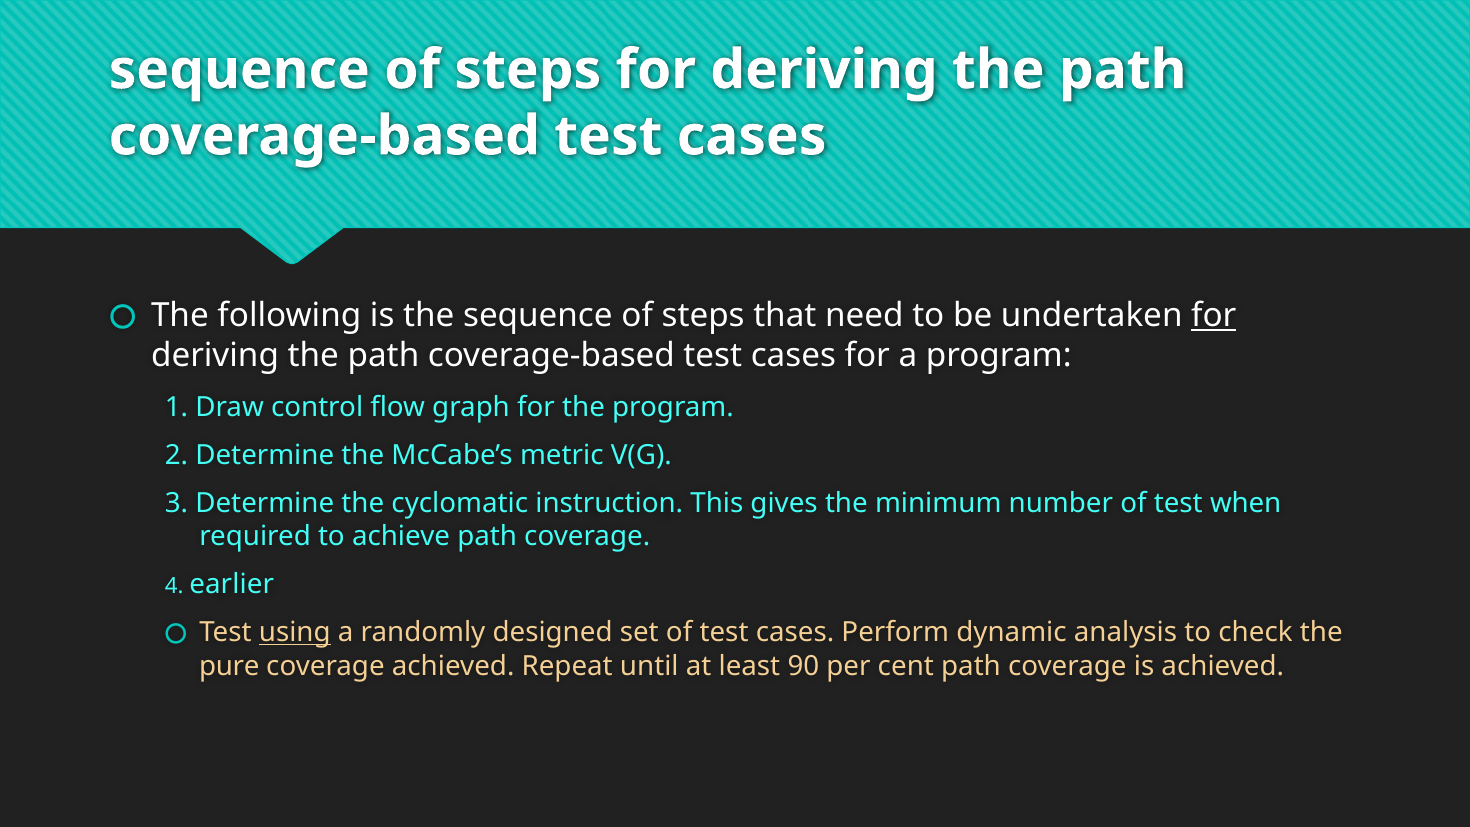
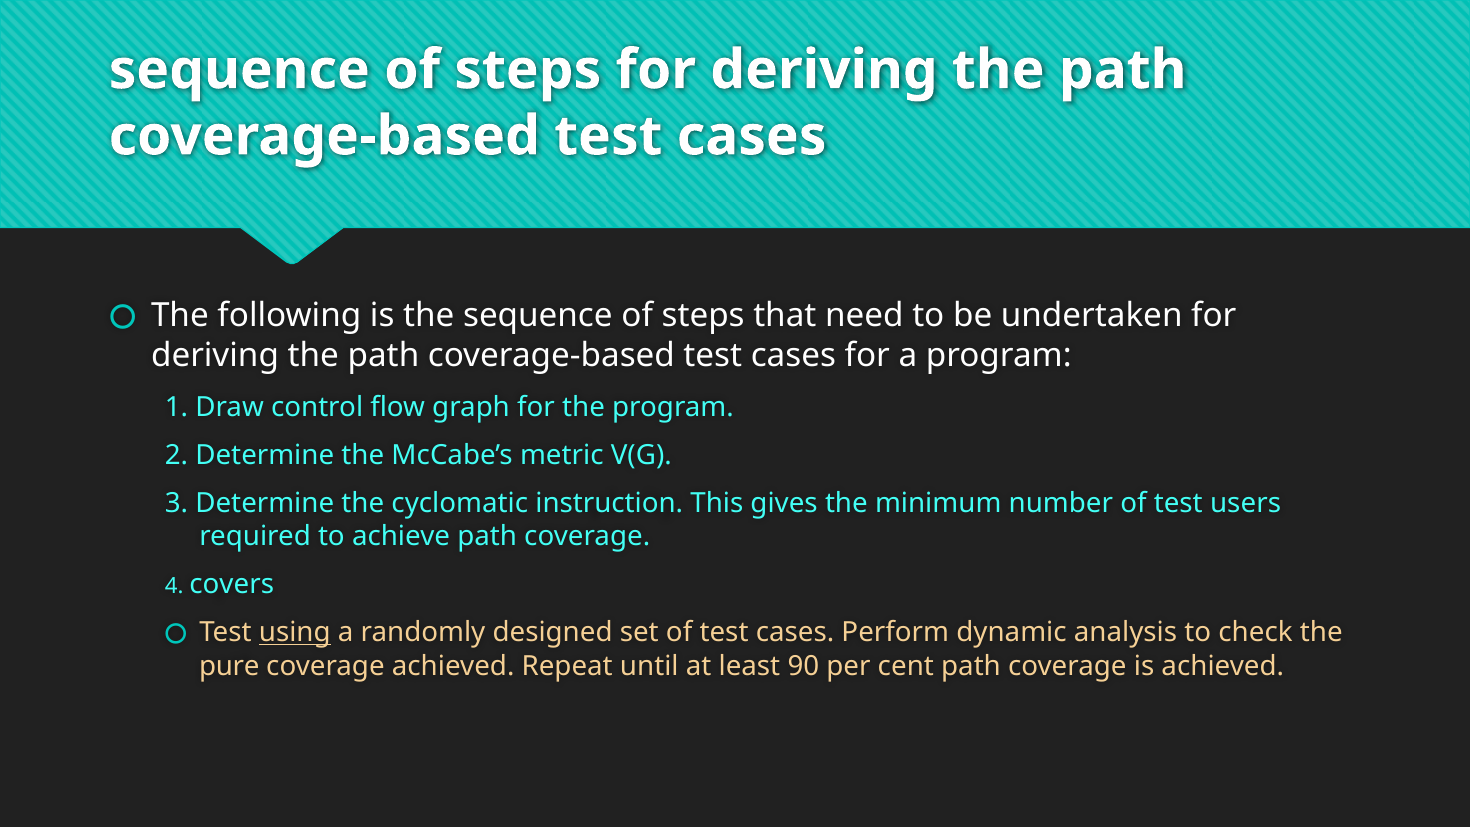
for at (1214, 316) underline: present -> none
when: when -> users
earlier: earlier -> covers
